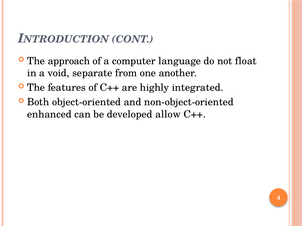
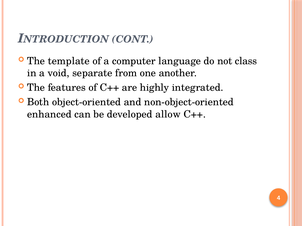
approach: approach -> template
float: float -> class
